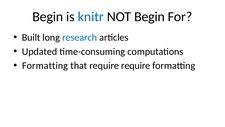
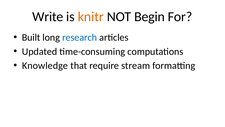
Begin at (48, 17): Begin -> Write
knitr colour: blue -> orange
Formatting at (45, 65): Formatting -> Knowledge
require require: require -> stream
